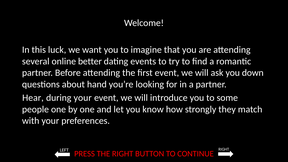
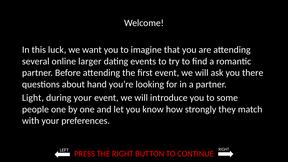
better: better -> larger
down: down -> there
Hear: Hear -> Light
